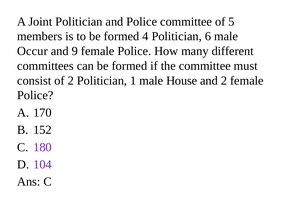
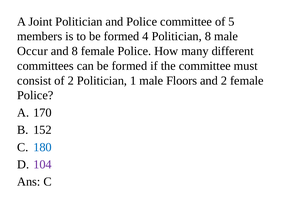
Politician 6: 6 -> 8
and 9: 9 -> 8
House: House -> Floors
180 colour: purple -> blue
